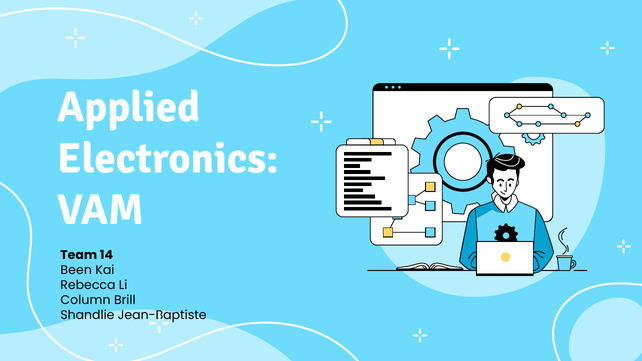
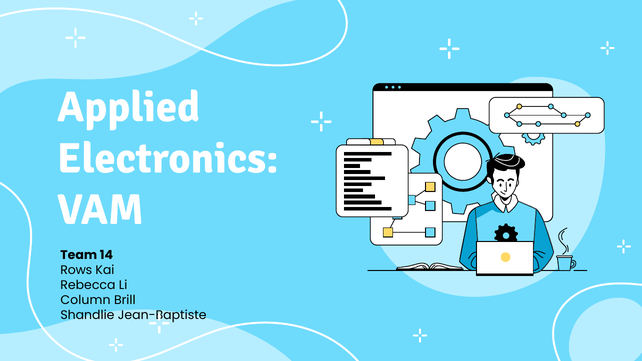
Been: Been -> Rows
